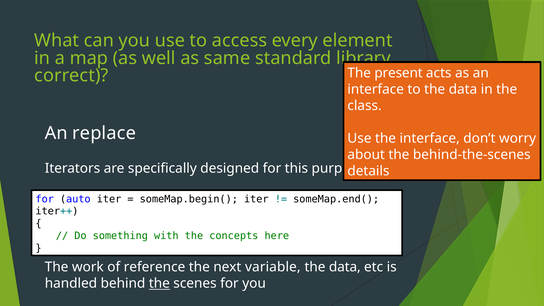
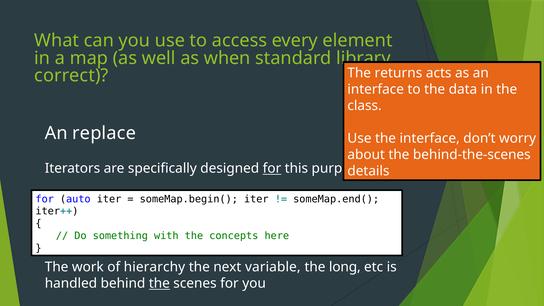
same: same -> when
present: present -> returns
for at (272, 168) underline: none -> present
reference: reference -> hierarchy
data at (345, 267): data -> long
